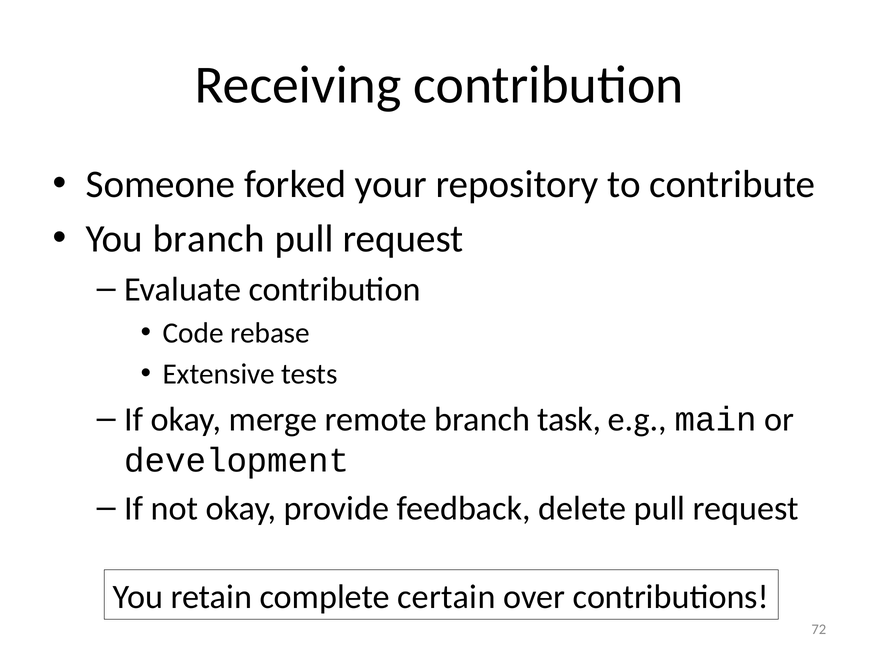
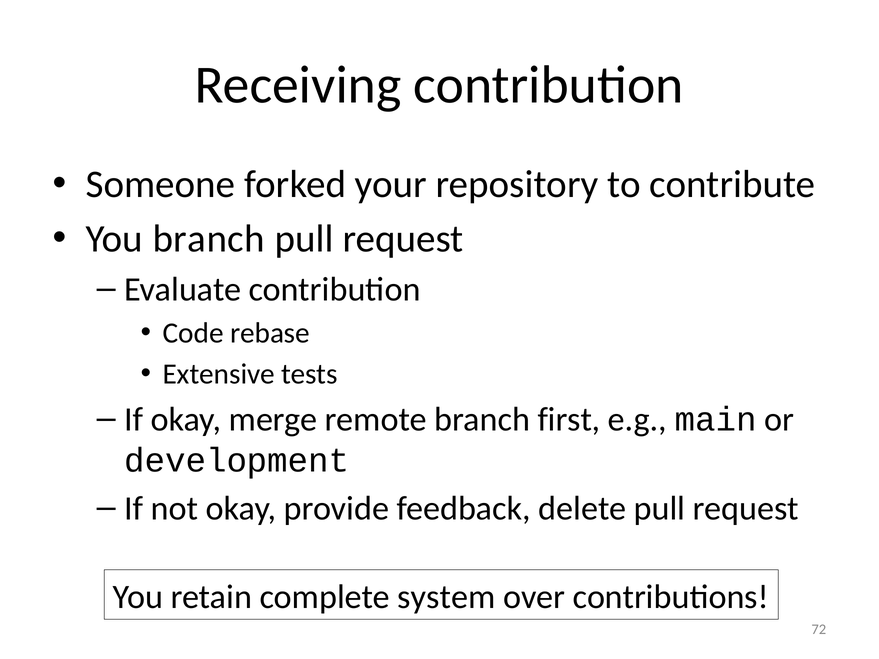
task: task -> first
certain: certain -> system
